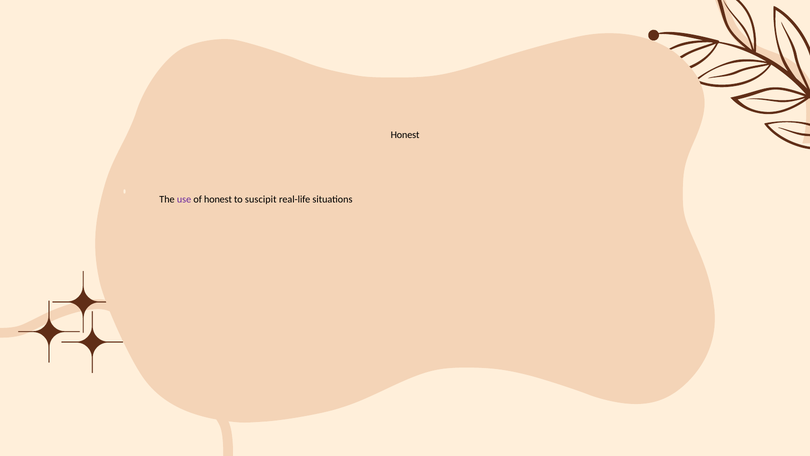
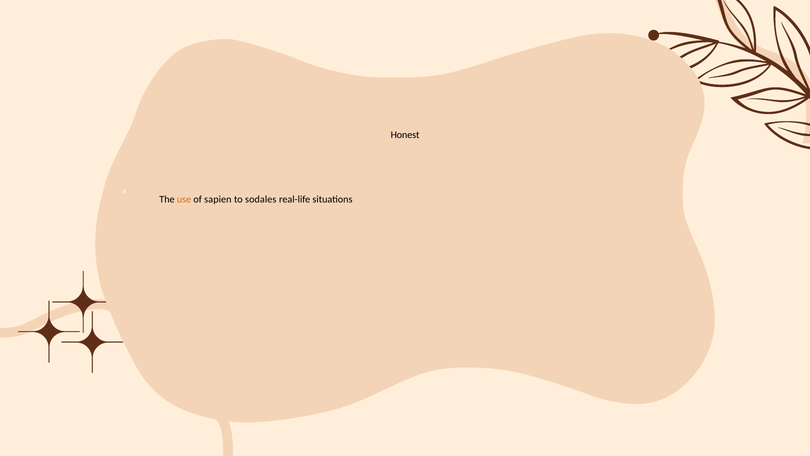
use colour: purple -> orange
of honest: honest -> sapien
suscipit: suscipit -> sodales
